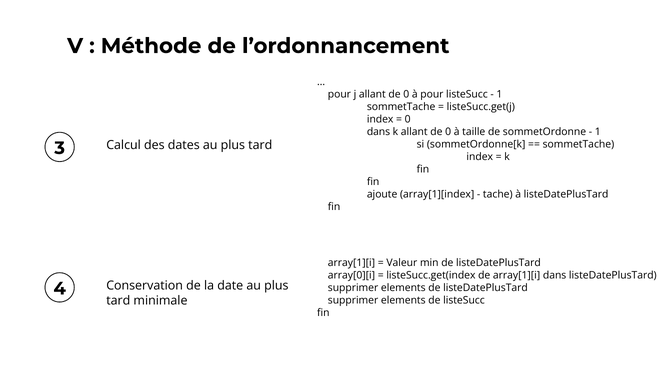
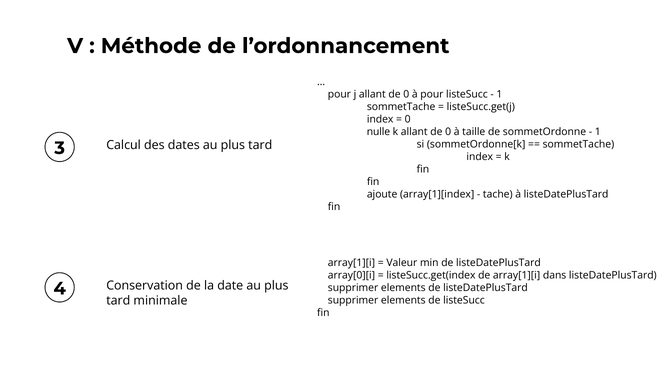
dans at (378, 132): dans -> nulle
